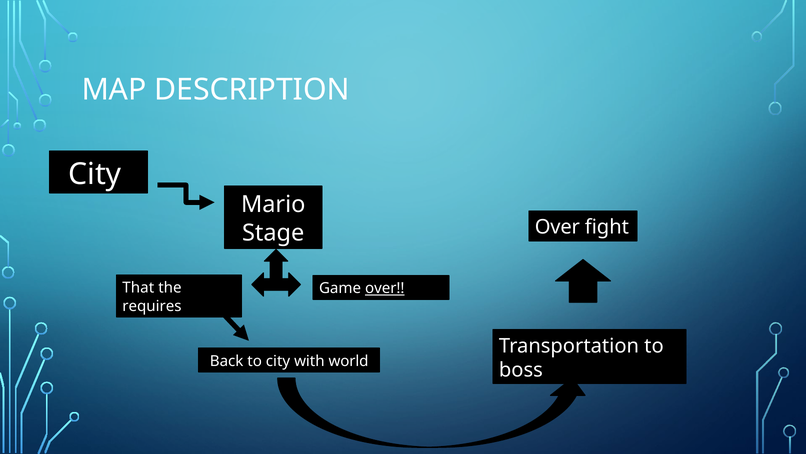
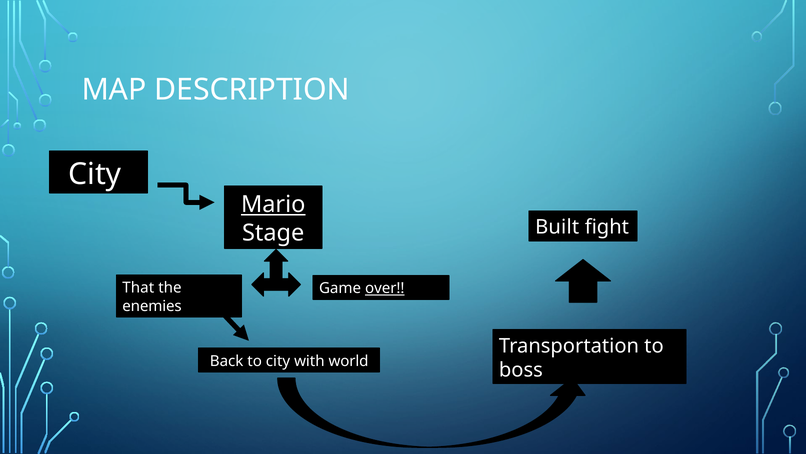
Mario underline: none -> present
Over at (557, 227): Over -> Built
requires: requires -> enemies
